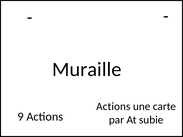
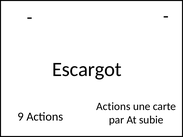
Muraille: Muraille -> Escargot
